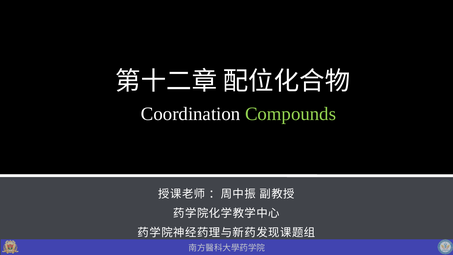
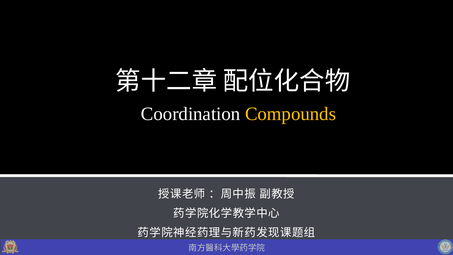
Compounds colour: light green -> yellow
